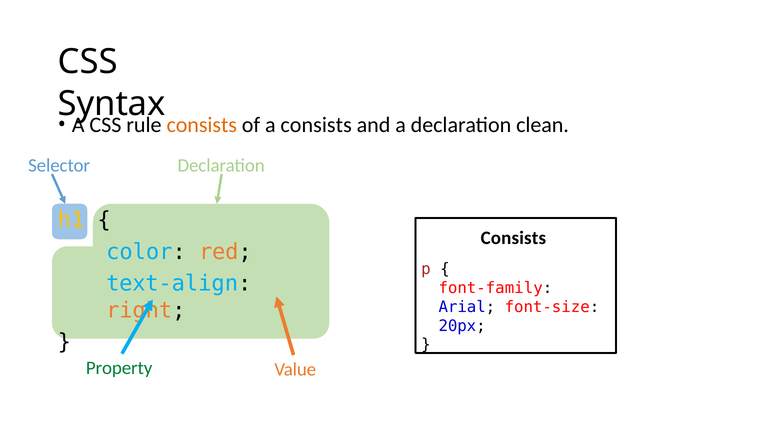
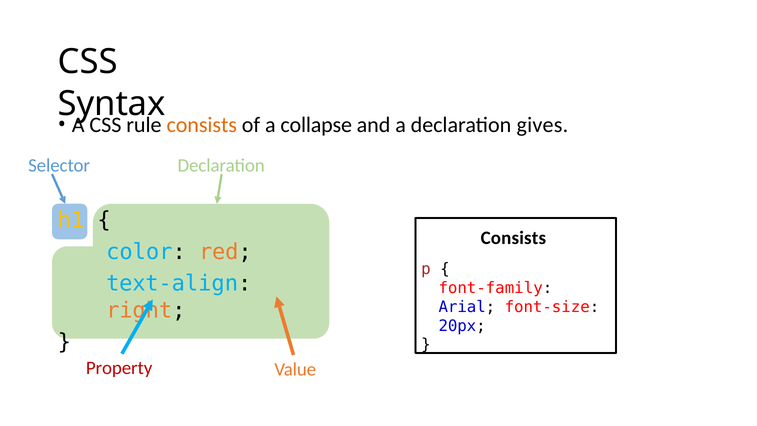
a consists: consists -> collapse
clean: clean -> gives
Property colour: green -> red
